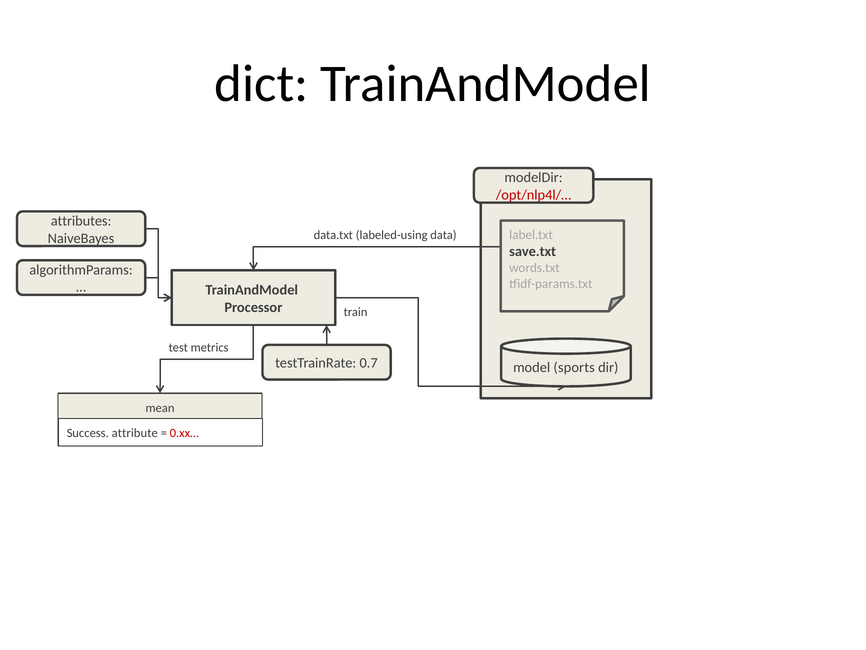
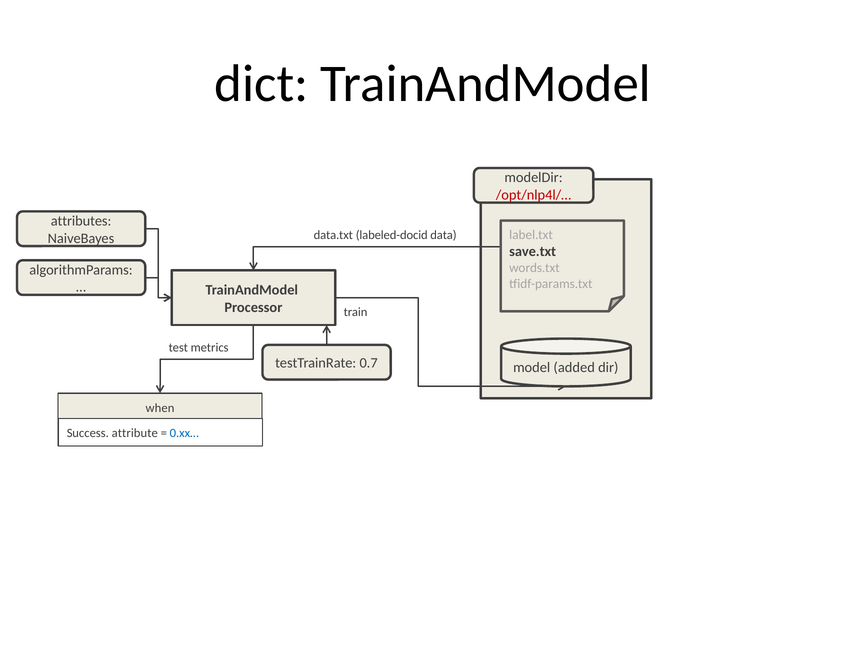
labeled-using: labeled-using -> labeled-docid
sports: sports -> added
mean: mean -> when
0.xx… colour: red -> blue
